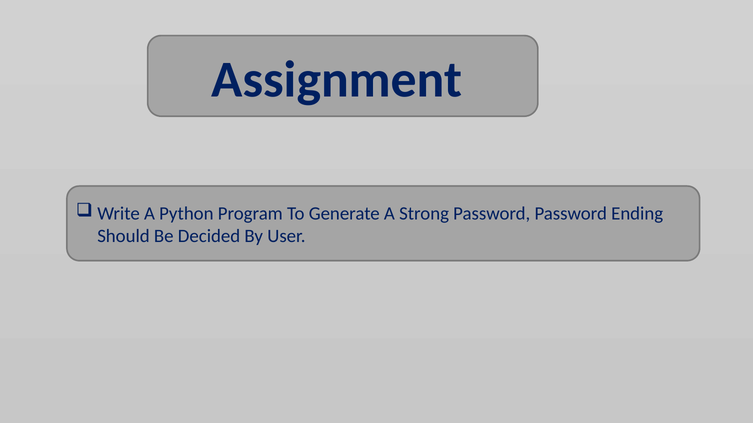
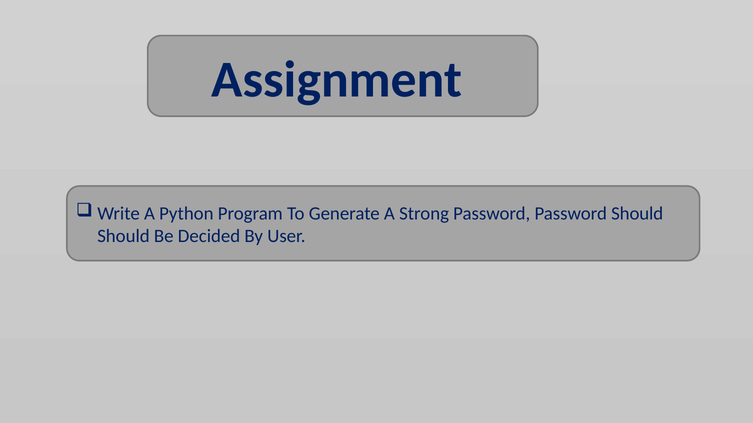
Password Ending: Ending -> Should
